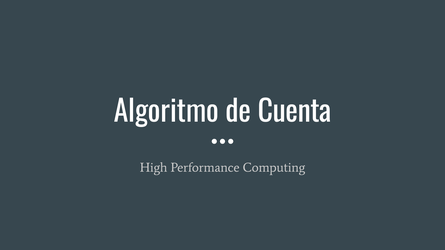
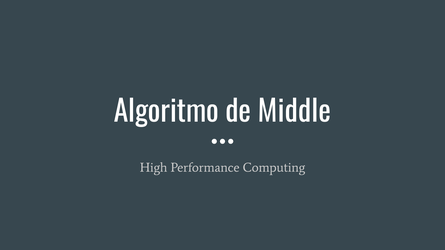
Cuenta: Cuenta -> Middle
